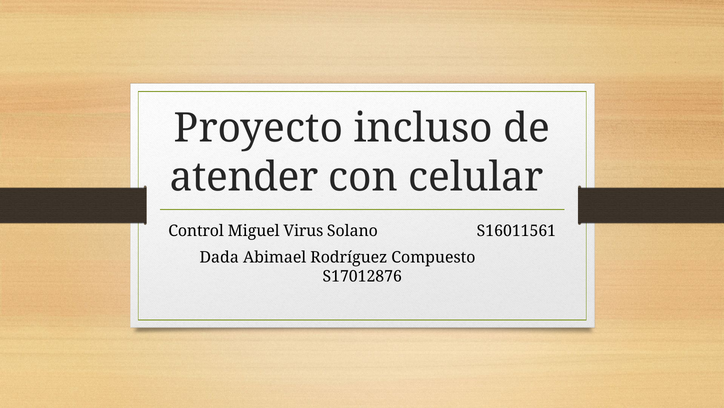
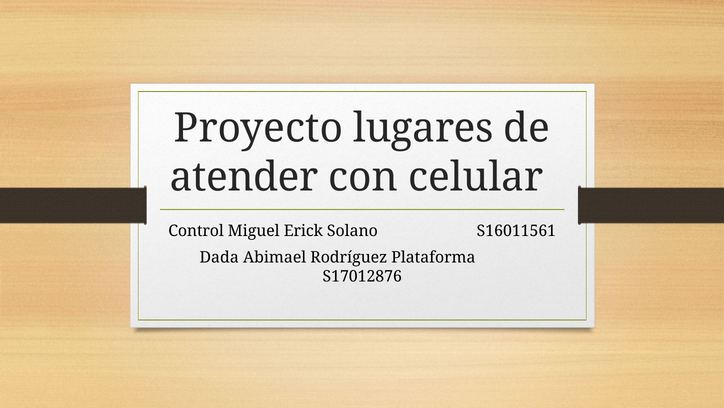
incluso: incluso -> lugares
Virus: Virus -> Erick
Compuesto: Compuesto -> Plataforma
